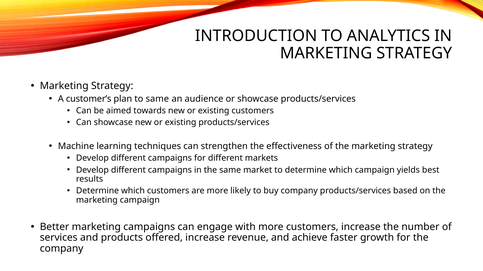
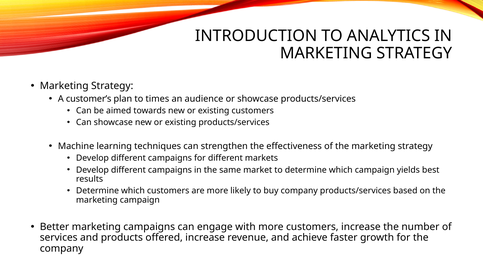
to same: same -> times
